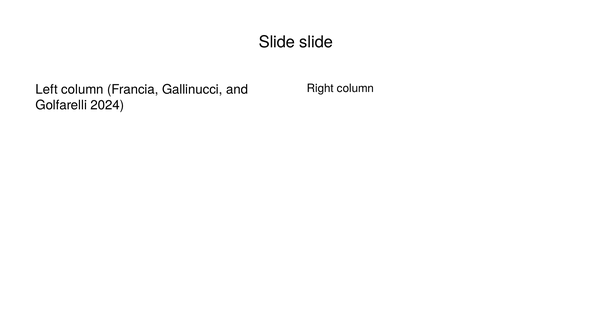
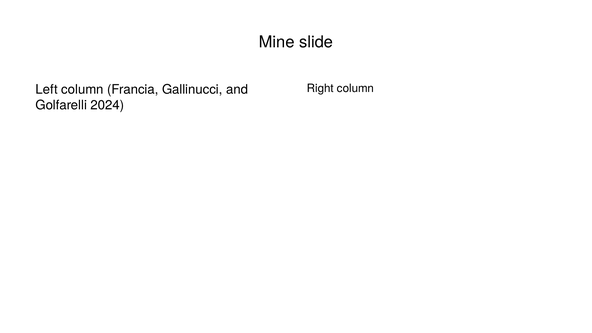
Slide at (277, 42): Slide -> Mine
